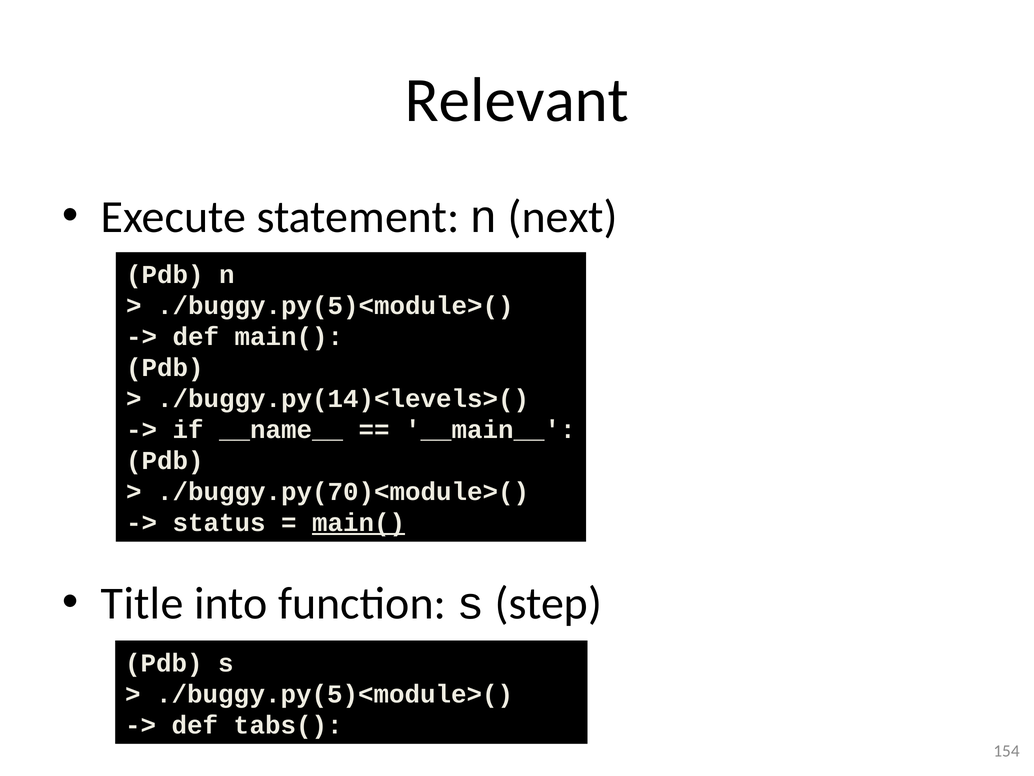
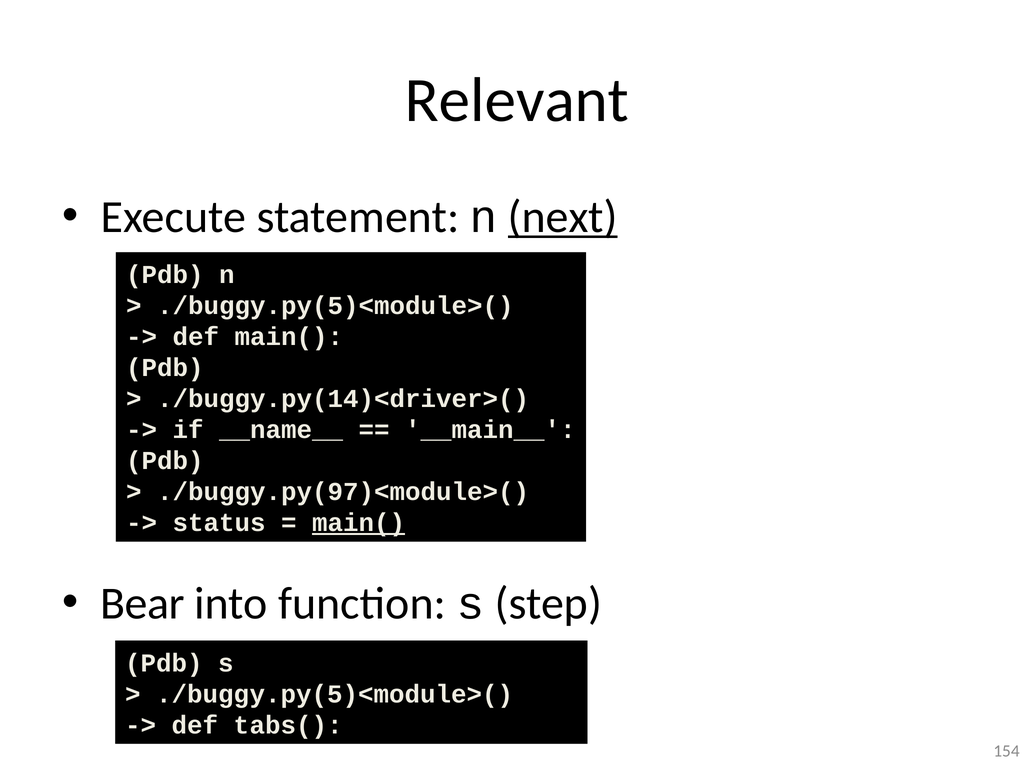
next underline: none -> present
./buggy.py(14)<levels>(: ./buggy.py(14)<levels>( -> ./buggy.py(14)<driver>(
./buggy.py(70)<module>(: ./buggy.py(70)<module>( -> ./buggy.py(97)<module>(
Title: Title -> Bear
